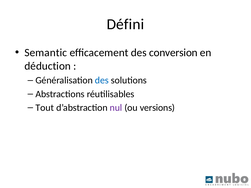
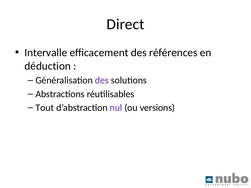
Défini: Défini -> Direct
Semantic: Semantic -> Intervalle
conversion: conversion -> références
des at (102, 80) colour: blue -> purple
